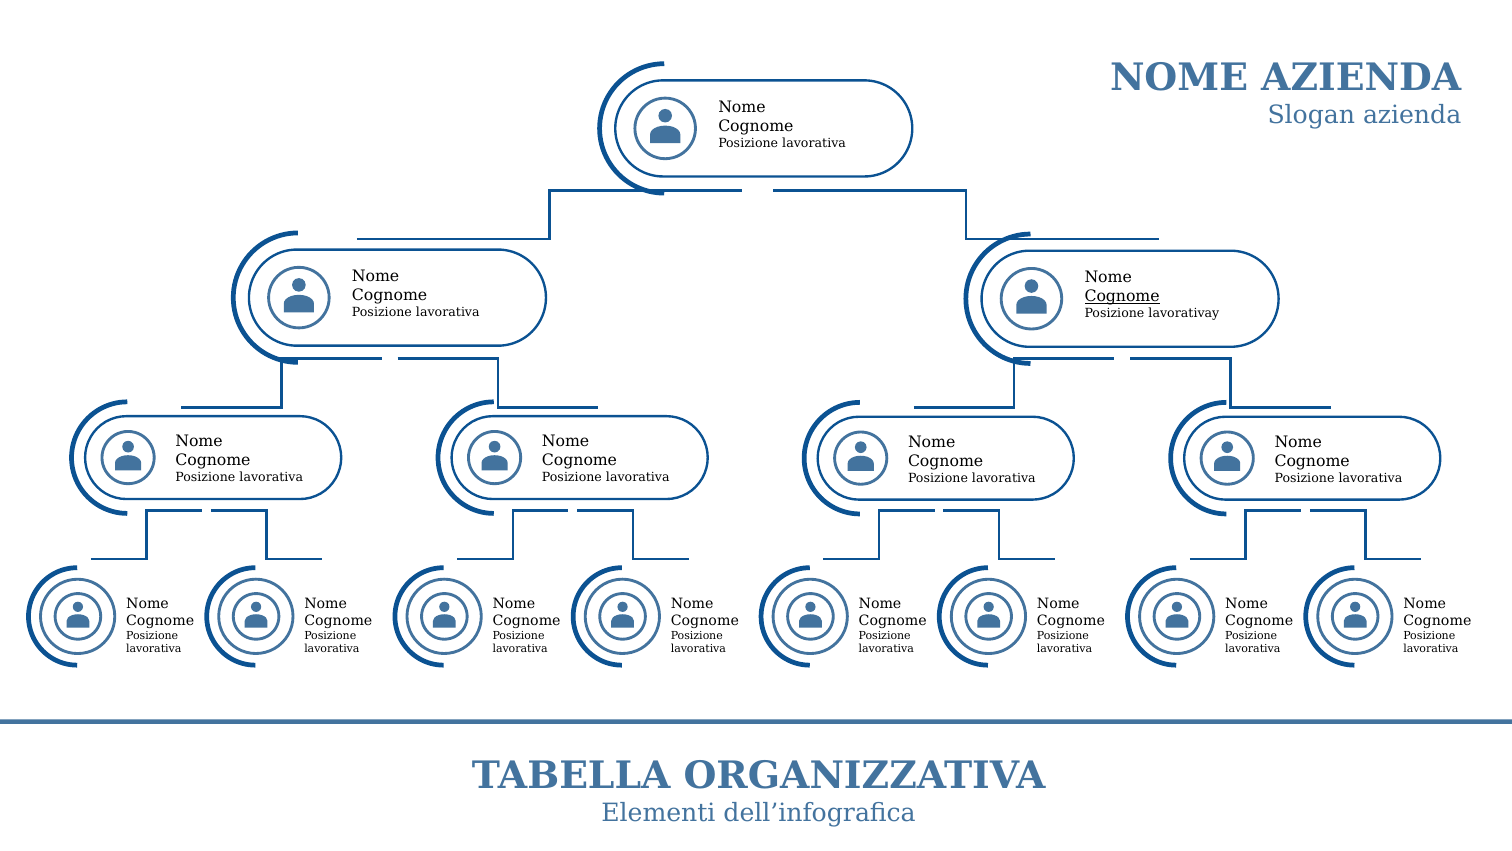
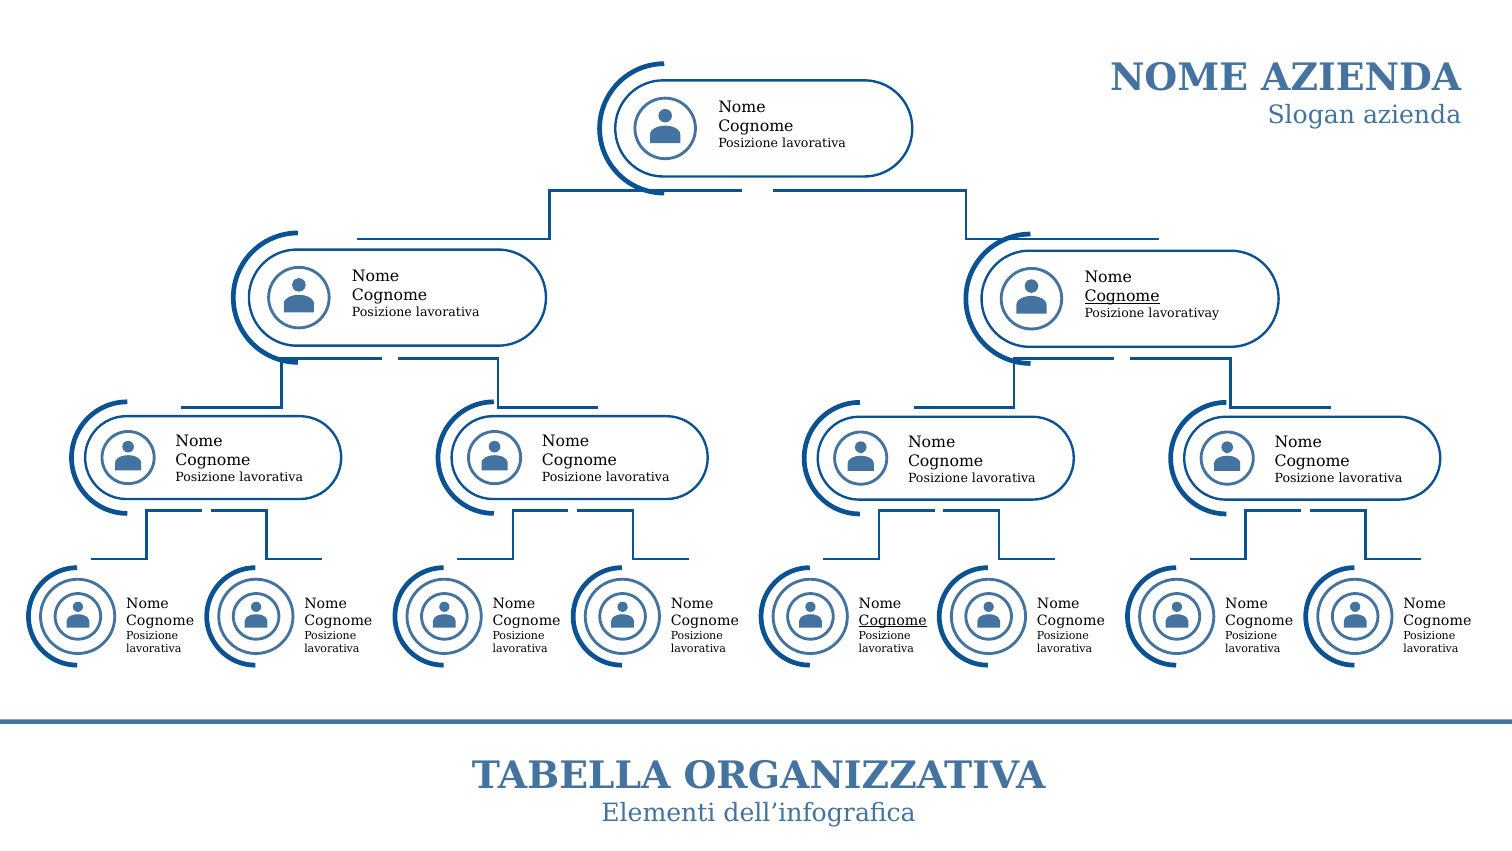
Cognome at (893, 620) underline: none -> present
